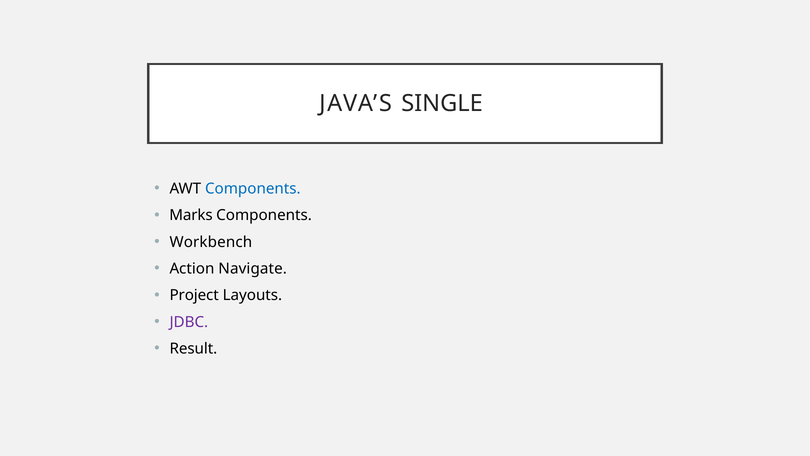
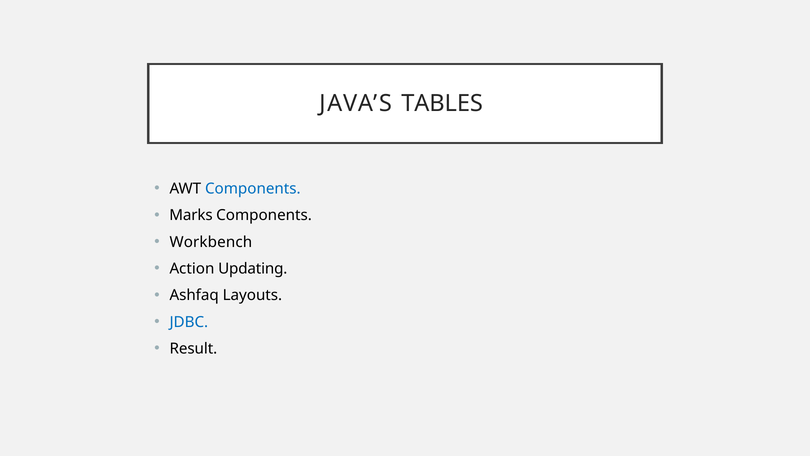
SINGLE: SINGLE -> TABLES
Navigate: Navigate -> Updating
Project: Project -> Ashfaq
JDBC colour: purple -> blue
